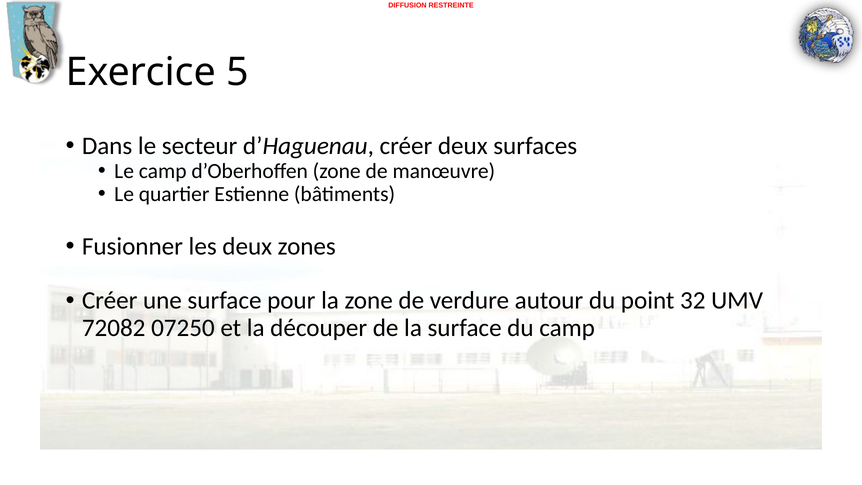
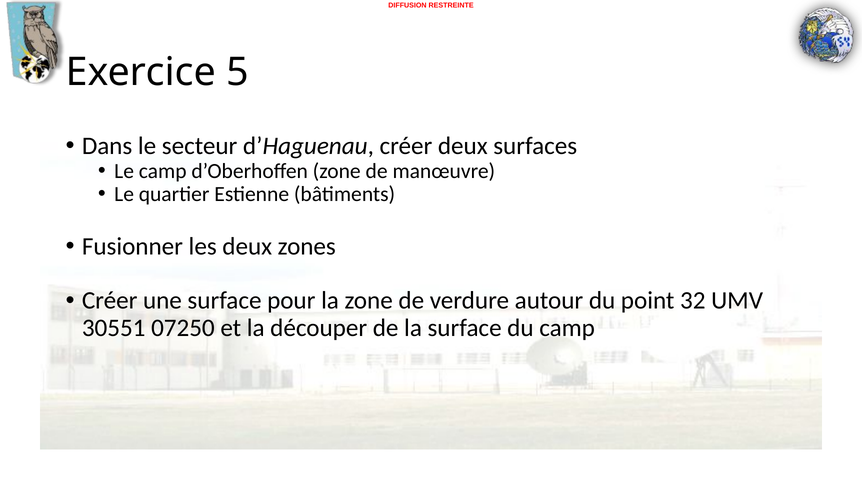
72082: 72082 -> 30551
